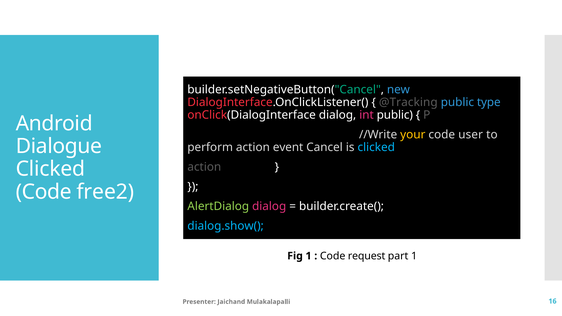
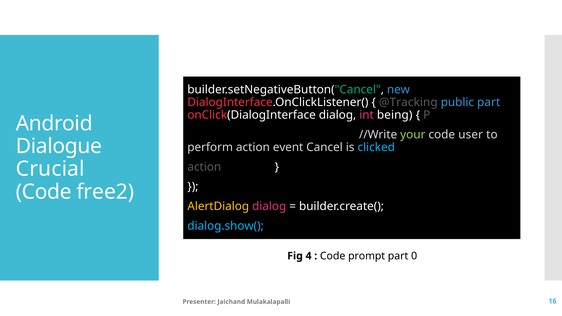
public type: type -> part
int public: public -> being
your colour: yellow -> light green
Clicked at (50, 169): Clicked -> Crucial
AlertDialog colour: light green -> yellow
Fig 1: 1 -> 4
request: request -> prompt
part 1: 1 -> 0
